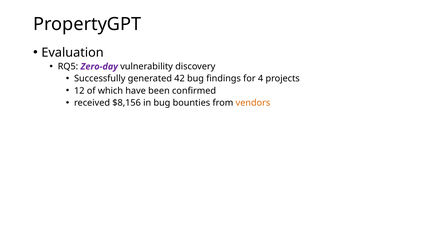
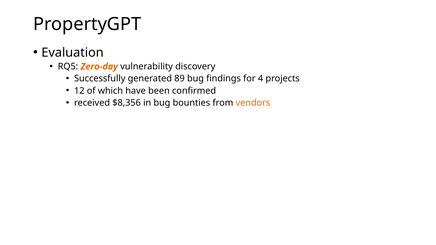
Zero-day colour: purple -> orange
42: 42 -> 89
$8,156: $8,156 -> $8,356
